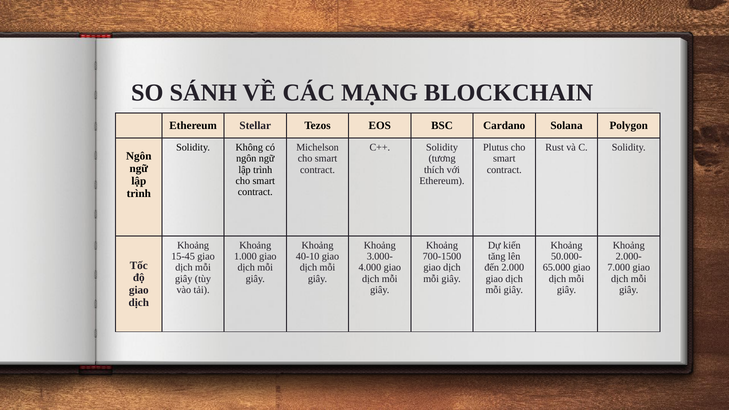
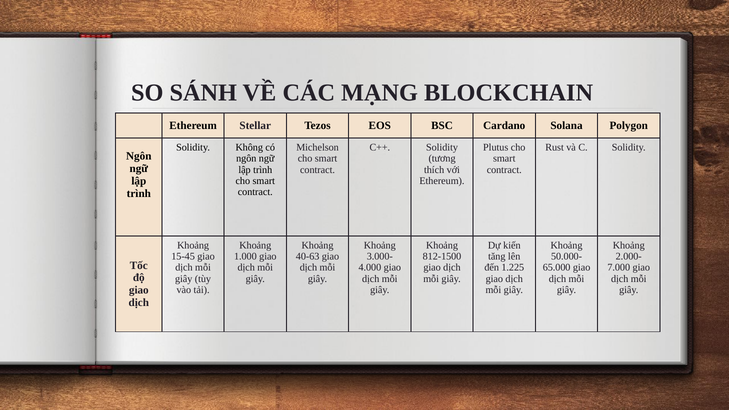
40-10: 40-10 -> 40-63
700-1500: 700-1500 -> 812-1500
2.000: 2.000 -> 1.225
